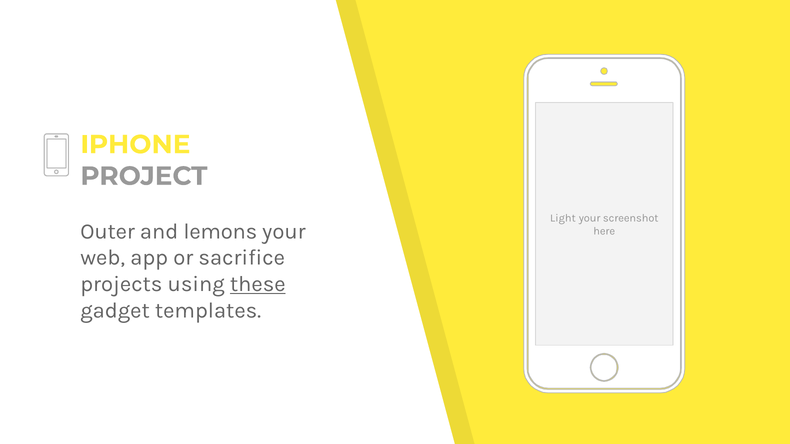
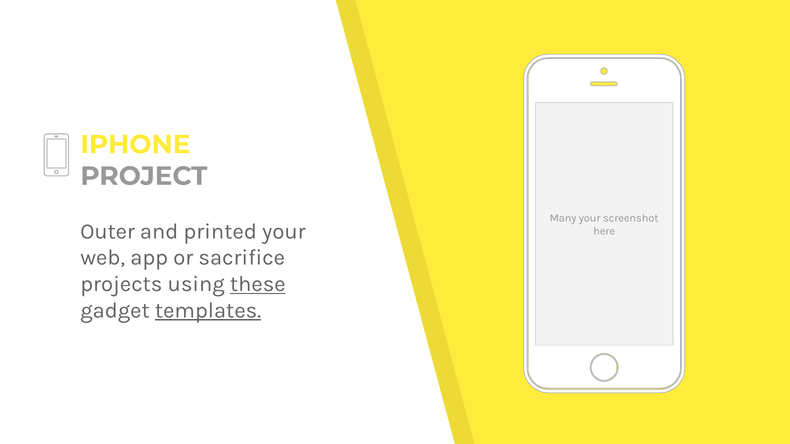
Light: Light -> Many
lemons: lemons -> printed
templates underline: none -> present
